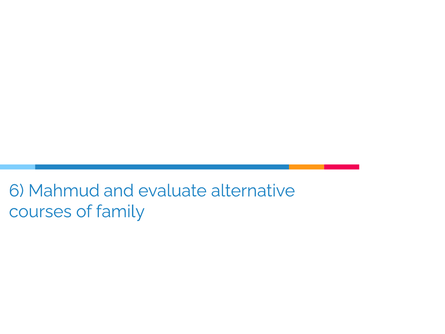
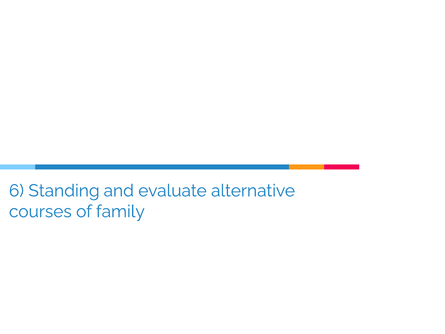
Mahmud: Mahmud -> Standing
